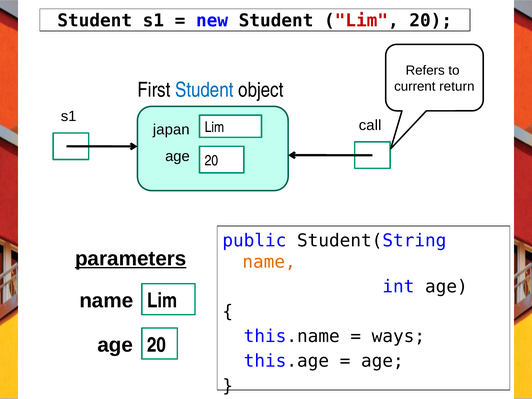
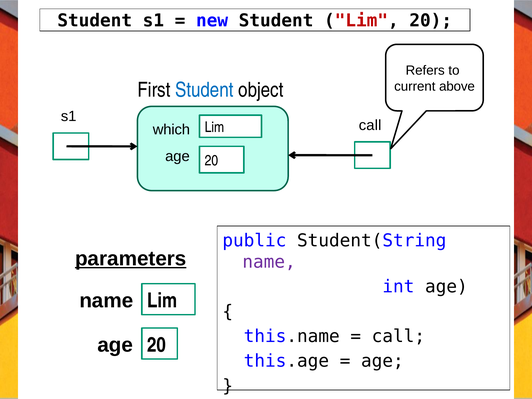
return: return -> above
japan: japan -> which
name at (269, 262) colour: orange -> purple
ways at (398, 336): ways -> call
